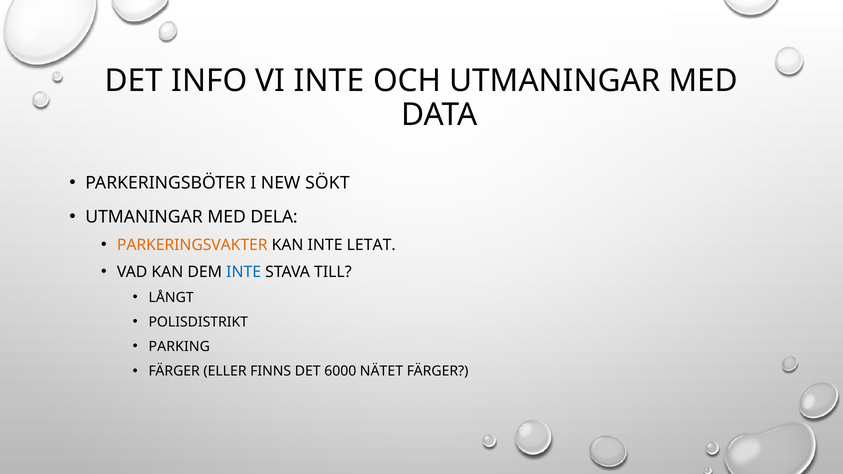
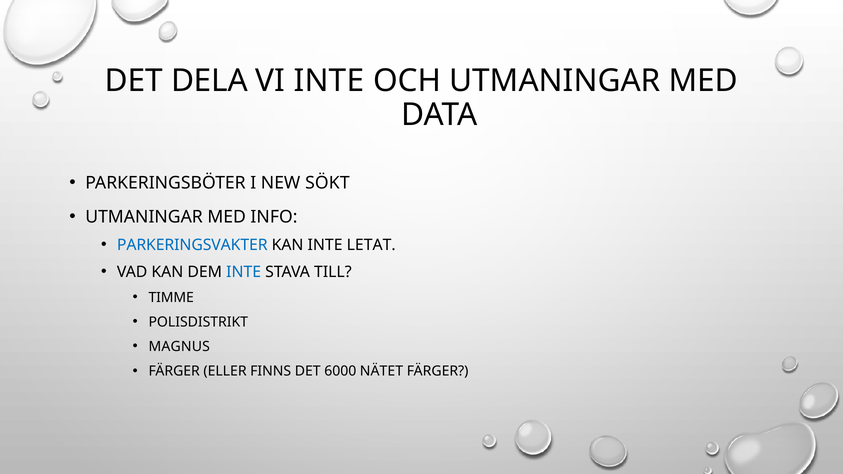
INFO: INFO -> DELA
DELA: DELA -> INFO
PARKERINGSVAKTER colour: orange -> blue
LÅNGT: LÅNGT -> TIMME
PARKING: PARKING -> MAGNUS
